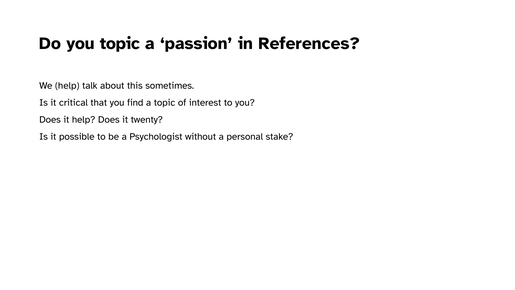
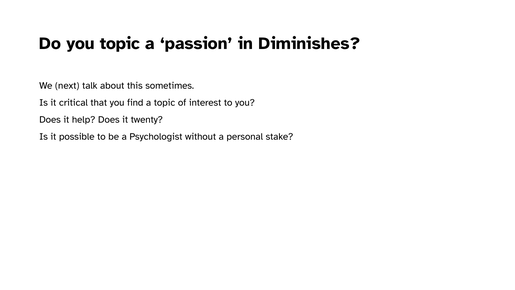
References: References -> Diminishes
We help: help -> next
